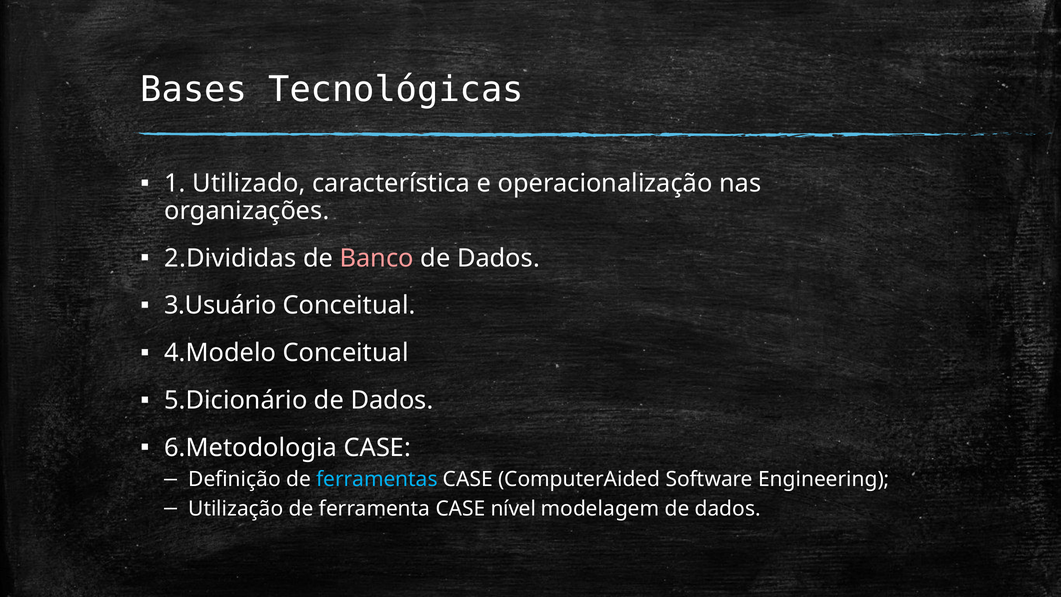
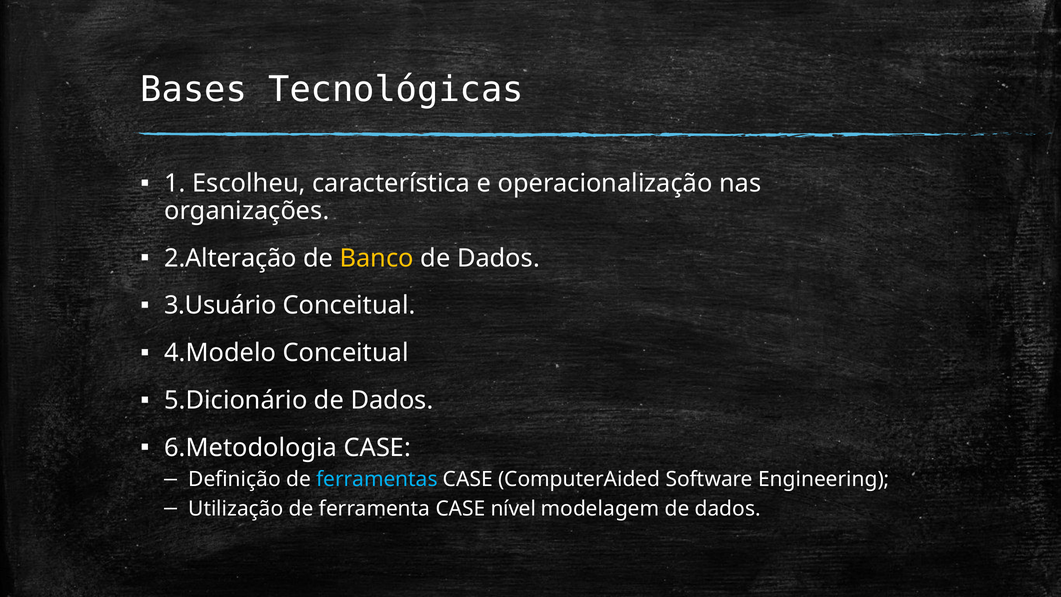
Utilizado: Utilizado -> Escolheu
2.Divididas: 2.Divididas -> 2.Alteração
Banco colour: pink -> yellow
